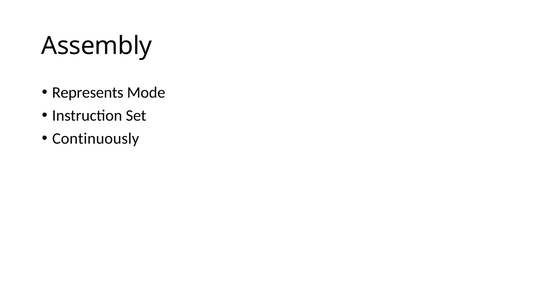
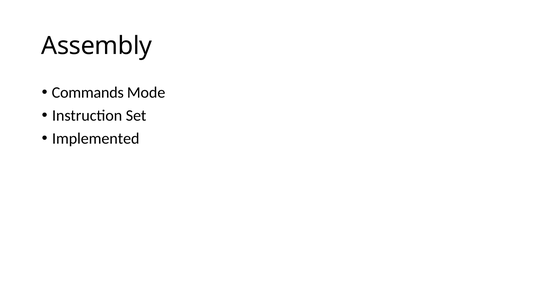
Represents: Represents -> Commands
Continuously: Continuously -> Implemented
